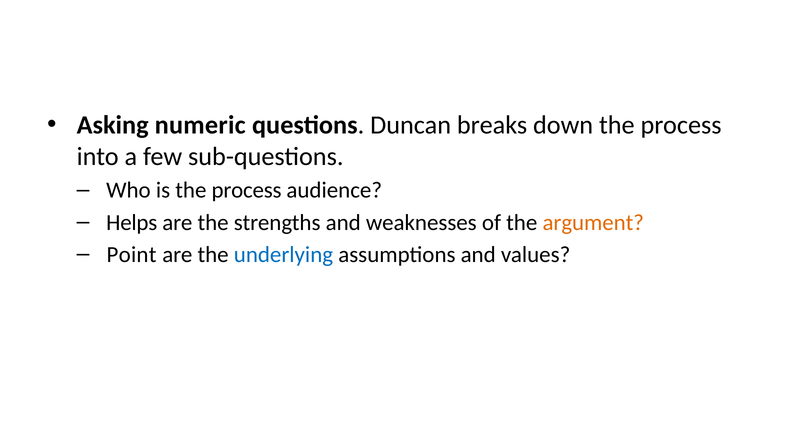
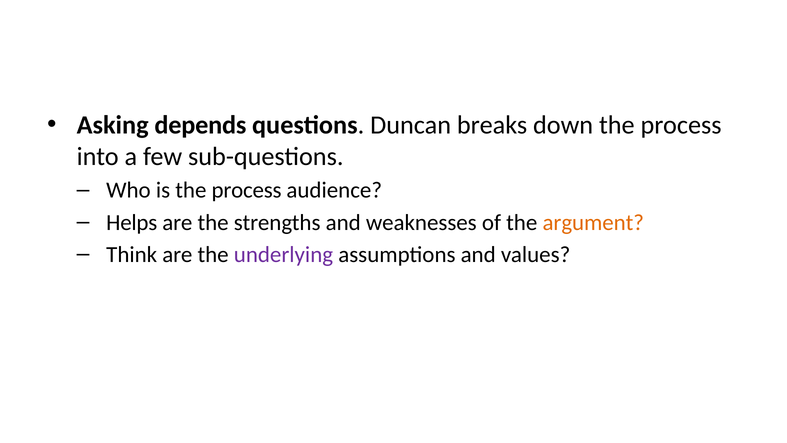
numeric: numeric -> depends
Point: Point -> Think
underlying colour: blue -> purple
